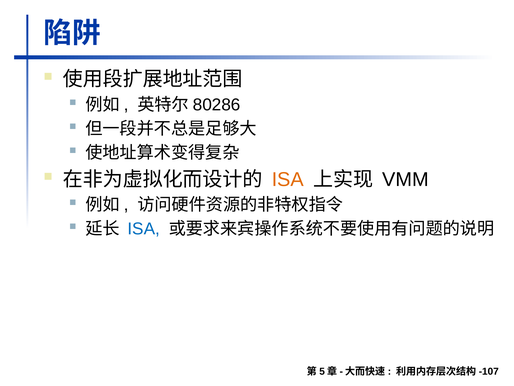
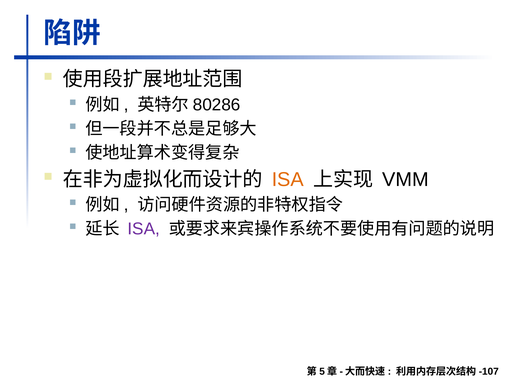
ISA at (144, 229) colour: blue -> purple
